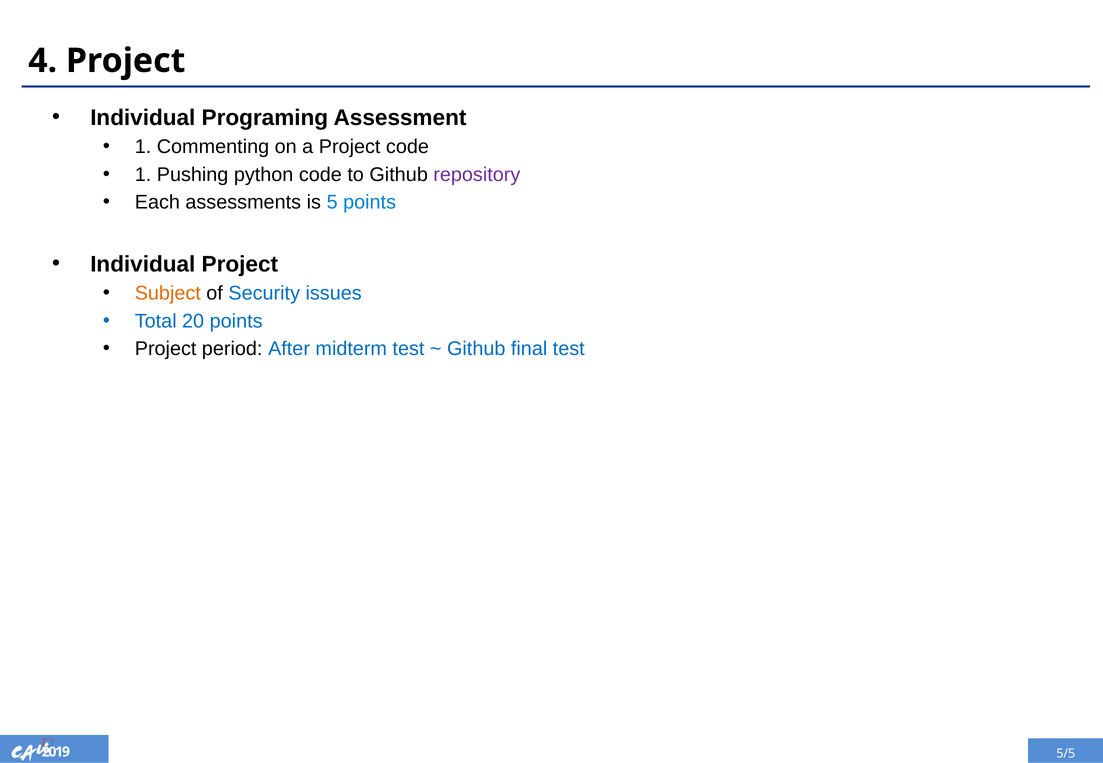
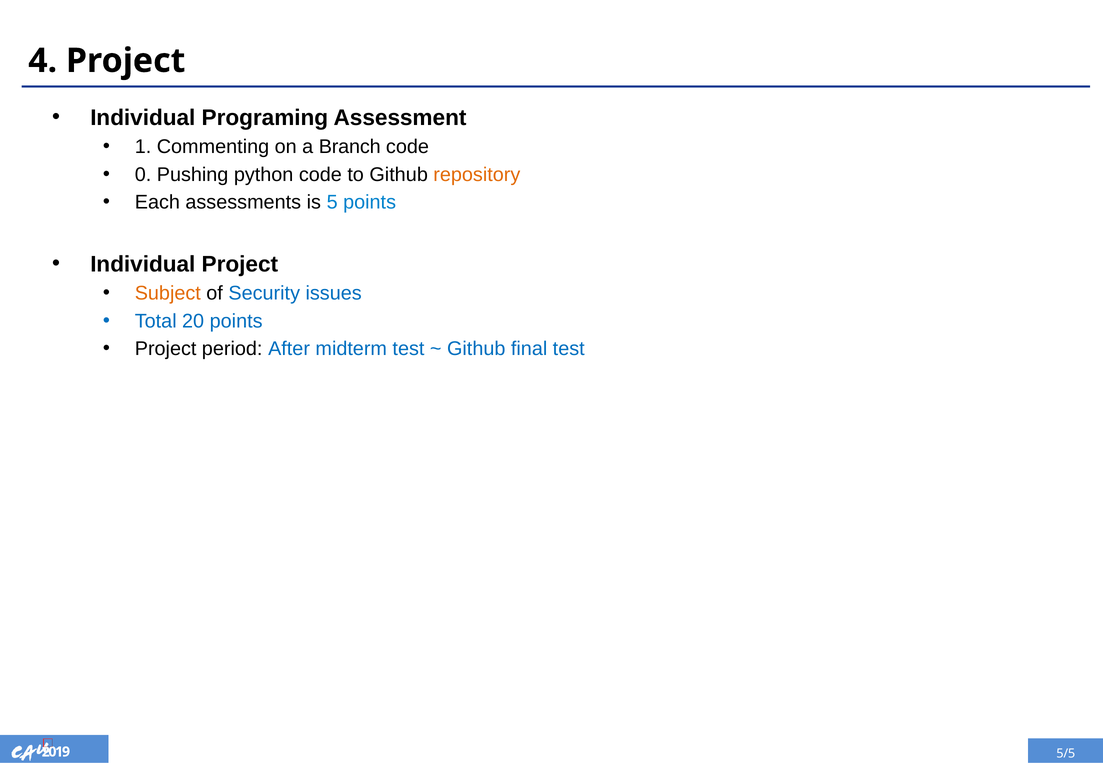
a Project: Project -> Branch
1 at (143, 175): 1 -> 0
repository colour: purple -> orange
